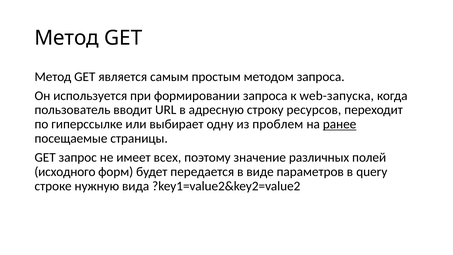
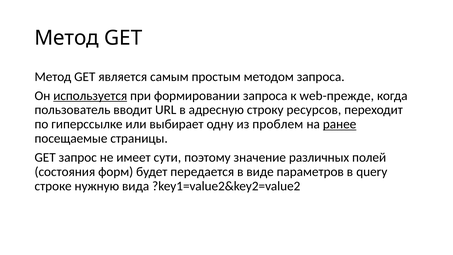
используется underline: none -> present
web-запуска: web-запуска -> web-прежде
всех: всех -> сути
исходного: исходного -> состояния
